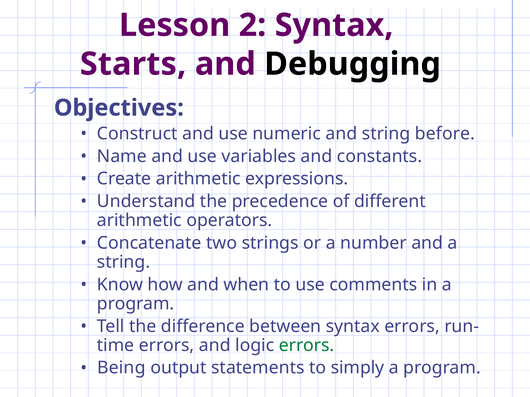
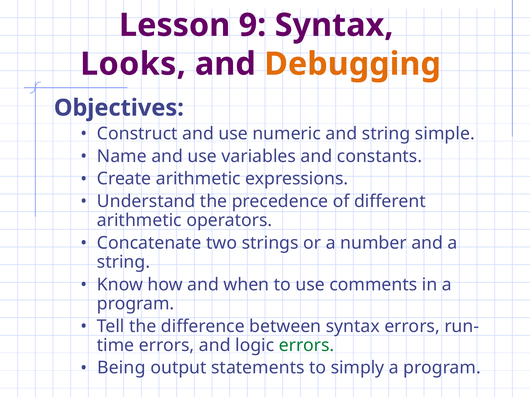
2: 2 -> 9
Starts: Starts -> Looks
Debugging colour: black -> orange
before: before -> simple
